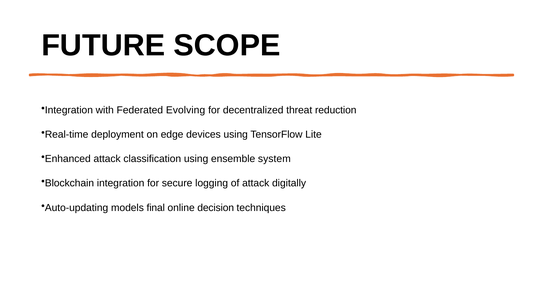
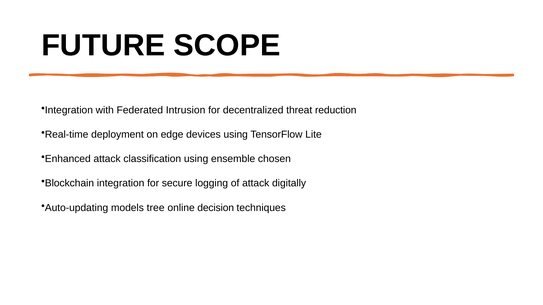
Evolving: Evolving -> Intrusion
system: system -> chosen
final: final -> tree
